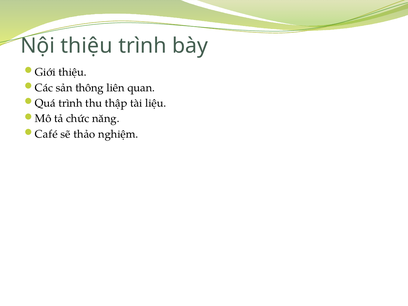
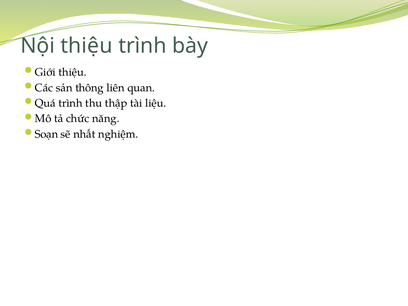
Café: Café -> Soạn
thảo: thảo -> nhất
